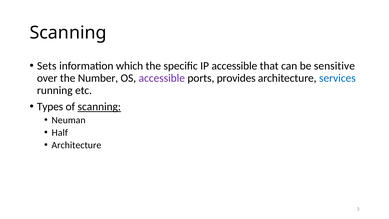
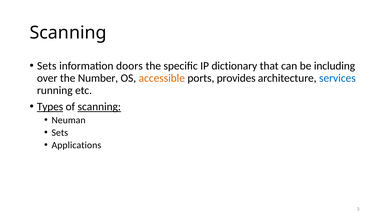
which: which -> doors
IP accessible: accessible -> dictionary
sensitive: sensitive -> including
accessible at (162, 78) colour: purple -> orange
Types underline: none -> present
Half at (60, 133): Half -> Sets
Architecture at (76, 145): Architecture -> Applications
